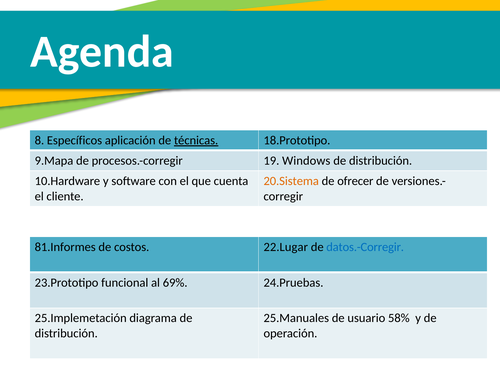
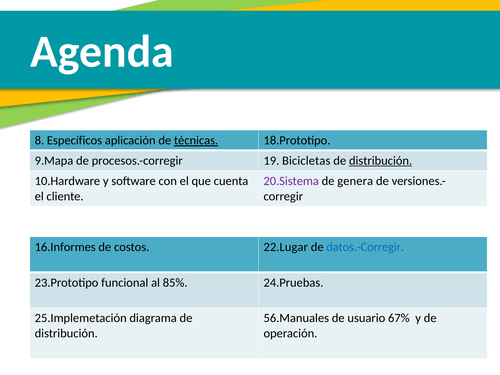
Windows: Windows -> Bicicletas
distribución at (381, 161) underline: none -> present
20.Sistema colour: orange -> purple
ofrecer: ofrecer -> genera
81.Informes: 81.Informes -> 16.Informes
69%: 69% -> 85%
25.Manuales: 25.Manuales -> 56.Manuales
58%: 58% -> 67%
